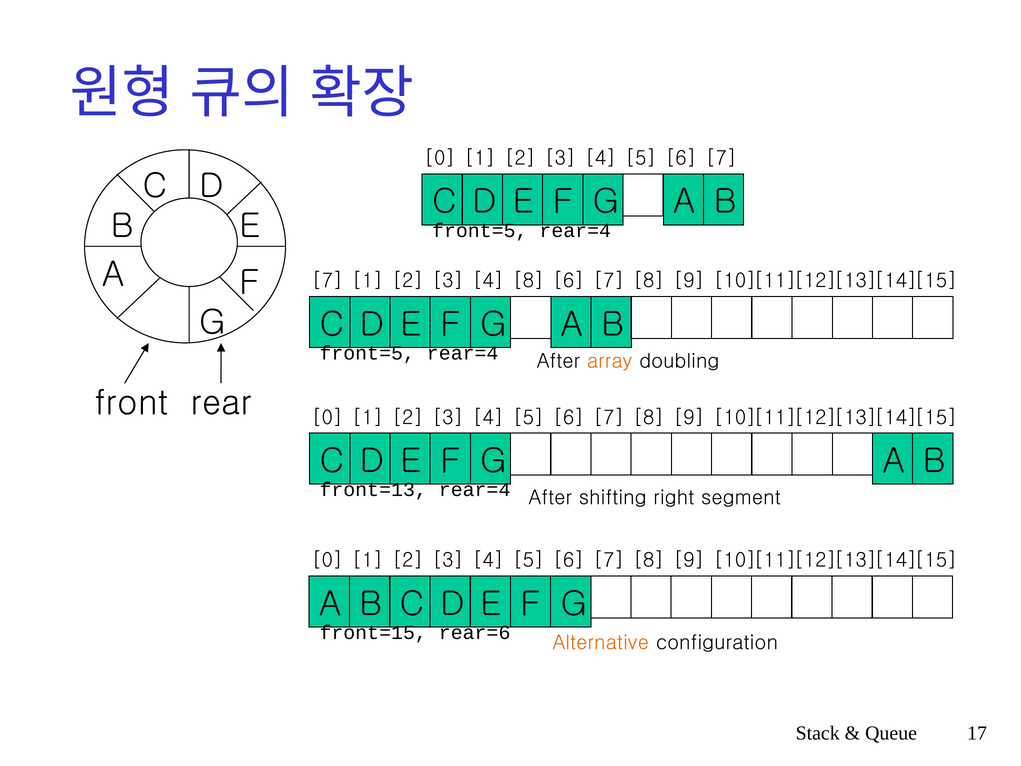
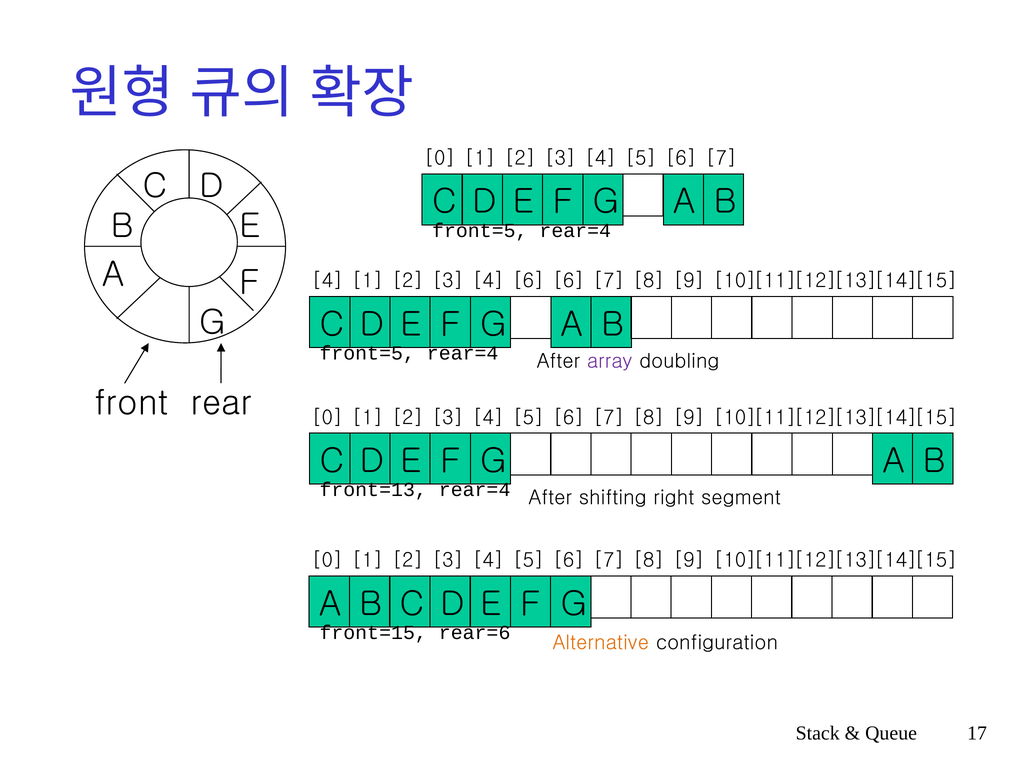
7 at (327, 281): 7 -> 4
4 8: 8 -> 6
array colour: orange -> purple
